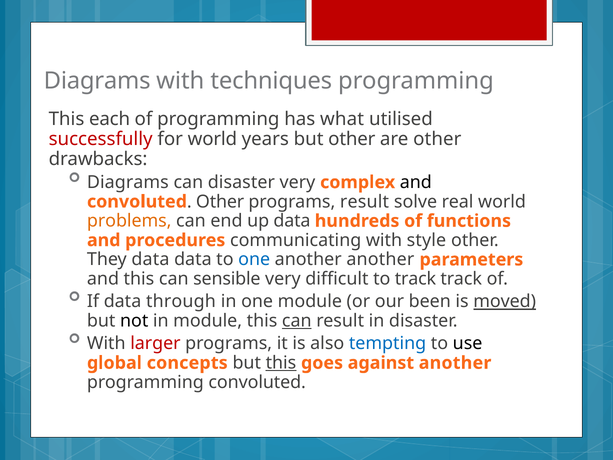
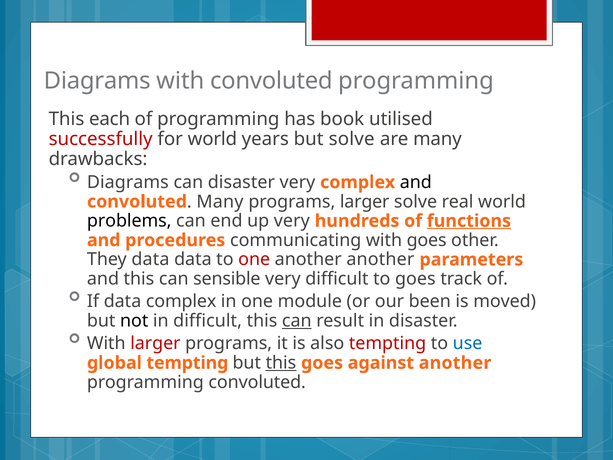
with techniques: techniques -> convoluted
what: what -> book
but other: other -> solve
are other: other -> many
Other at (220, 202): Other -> Many
programs result: result -> larger
problems colour: orange -> black
up data: data -> very
functions underline: none -> present
with style: style -> goes
one at (254, 259) colour: blue -> red
to track: track -> goes
data through: through -> complex
moved underline: present -> none
in module: module -> difficult
tempting at (388, 343) colour: blue -> red
use colour: black -> blue
global concepts: concepts -> tempting
